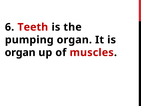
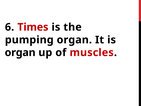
Teeth: Teeth -> Times
